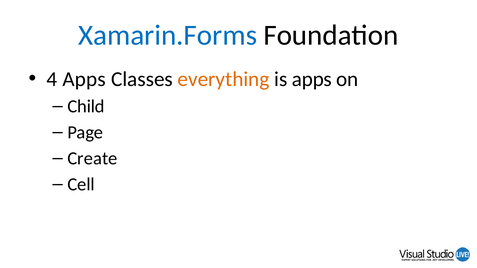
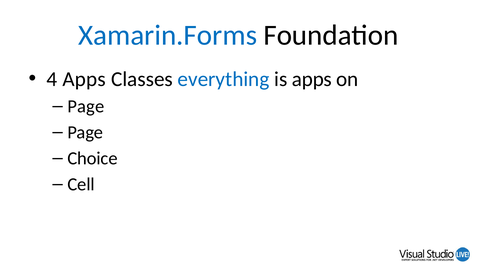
everything colour: orange -> blue
Child at (86, 107): Child -> Page
Create: Create -> Choice
